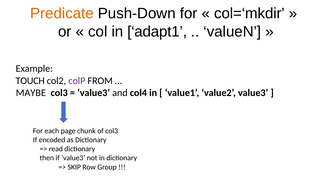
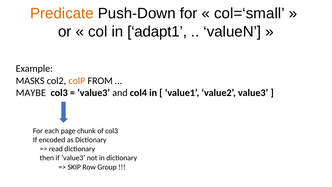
col=‘mkdir: col=‘mkdir -> col=‘small
TOUCH: TOUCH -> MASKS
colP colour: purple -> orange
